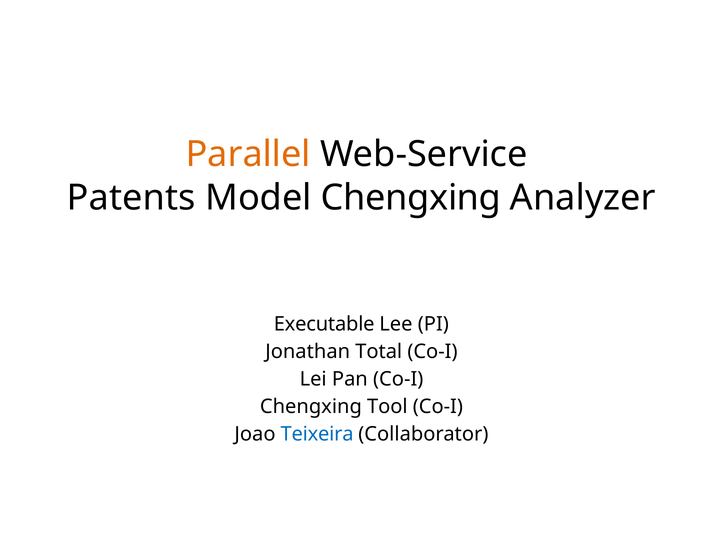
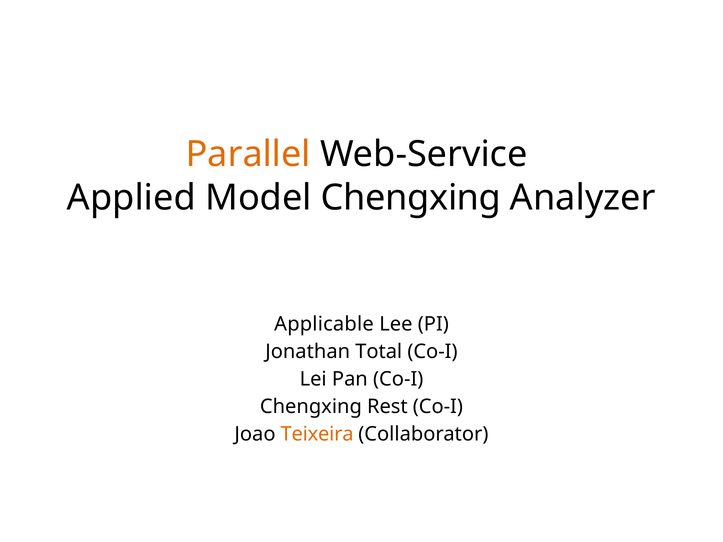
Patents: Patents -> Applied
Executable: Executable -> Applicable
Tool: Tool -> Rest
Teixeira colour: blue -> orange
